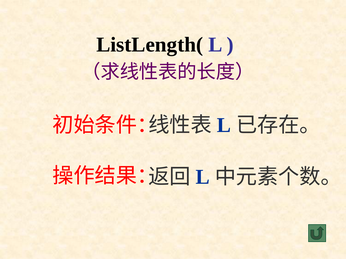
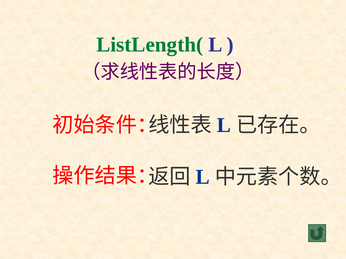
ListLength( colour: black -> green
